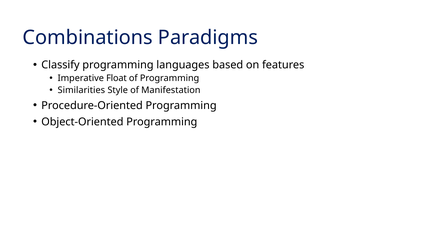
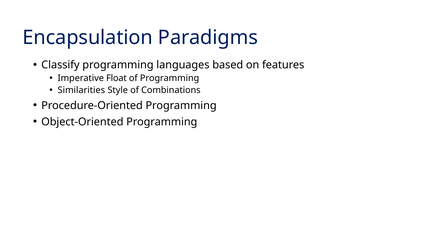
Combinations: Combinations -> Encapsulation
Manifestation: Manifestation -> Combinations
